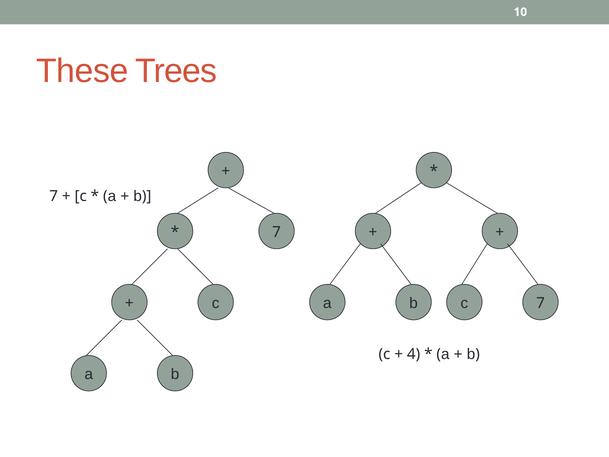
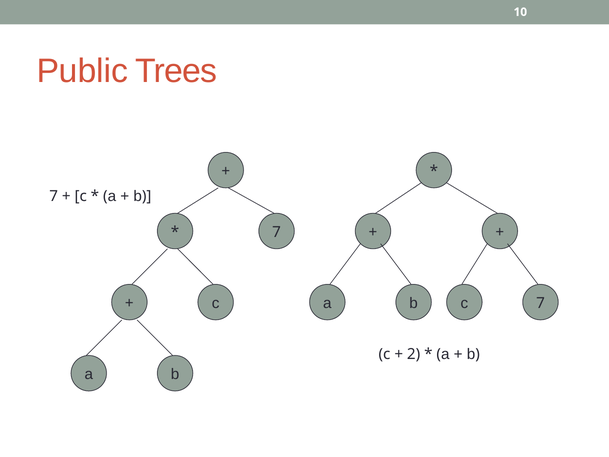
These: These -> Public
4: 4 -> 2
